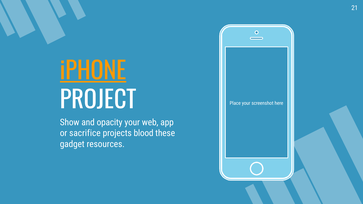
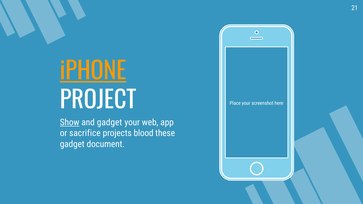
Show underline: none -> present
and opacity: opacity -> gadget
resources: resources -> document
